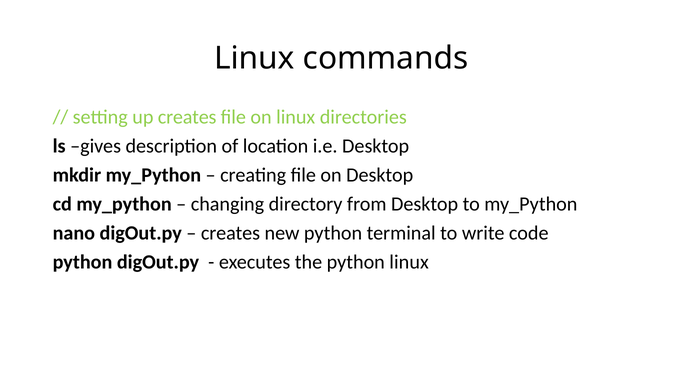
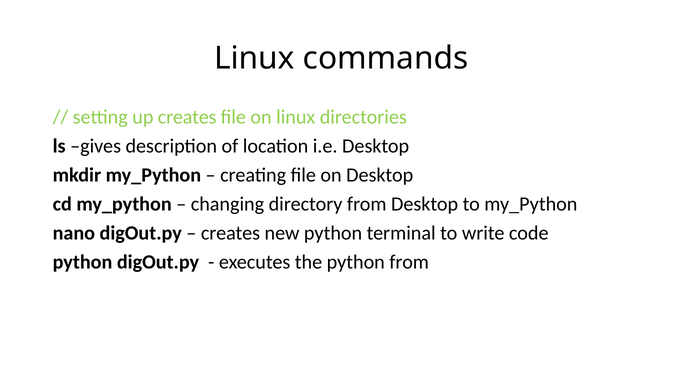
python linux: linux -> from
